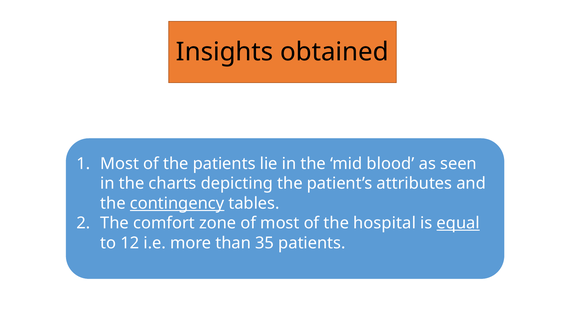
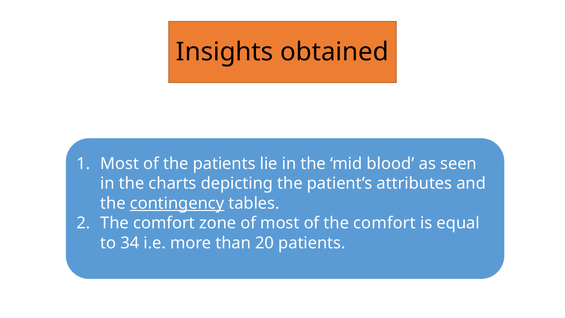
of the hospital: hospital -> comfort
equal underline: present -> none
12: 12 -> 34
35: 35 -> 20
